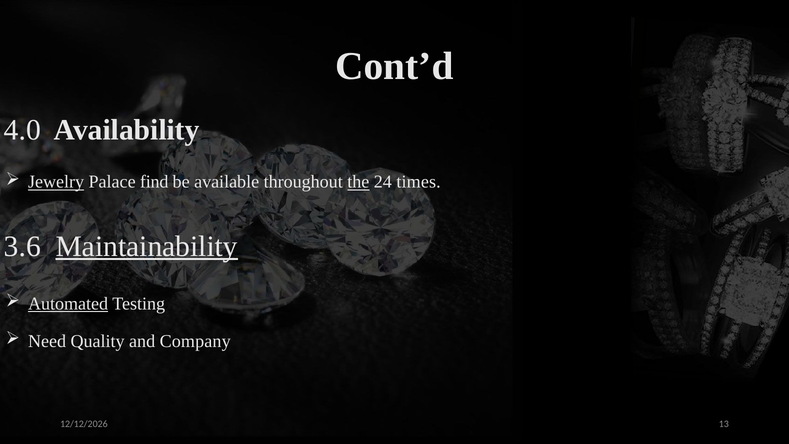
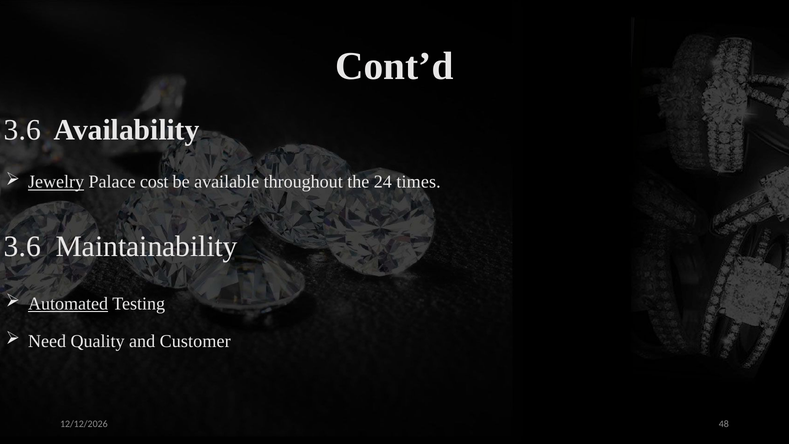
4.0 at (22, 130): 4.0 -> 3.6
find: find -> cost
the underline: present -> none
Maintainability underline: present -> none
Company: Company -> Customer
13: 13 -> 48
